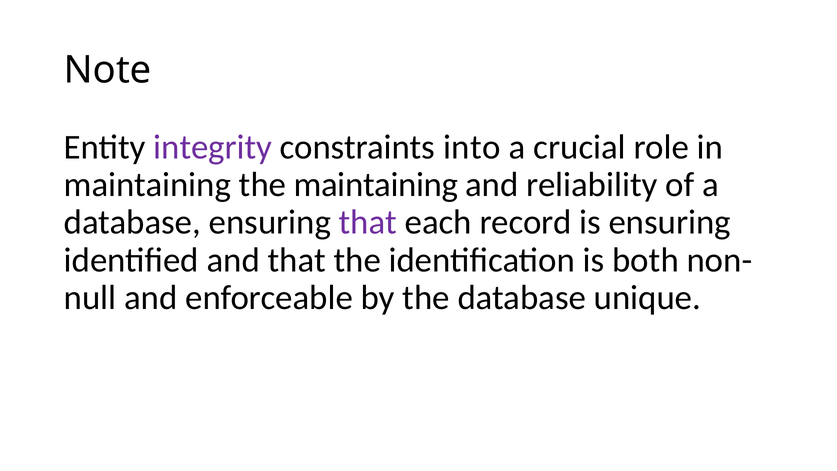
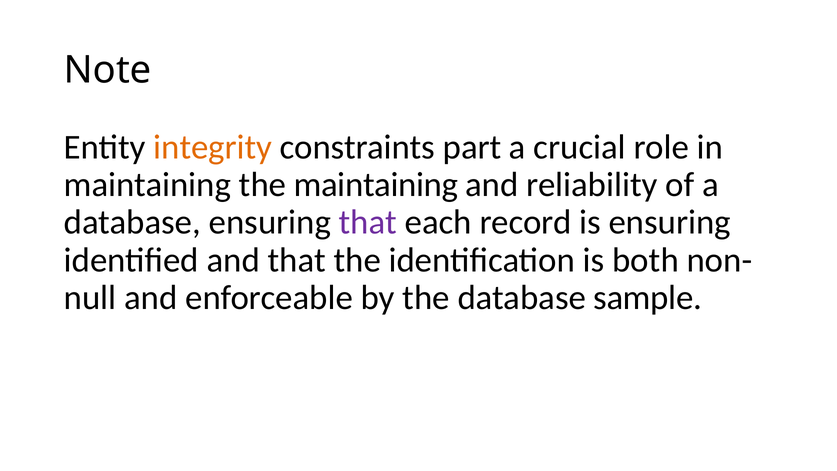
integrity colour: purple -> orange
into: into -> part
unique: unique -> sample
